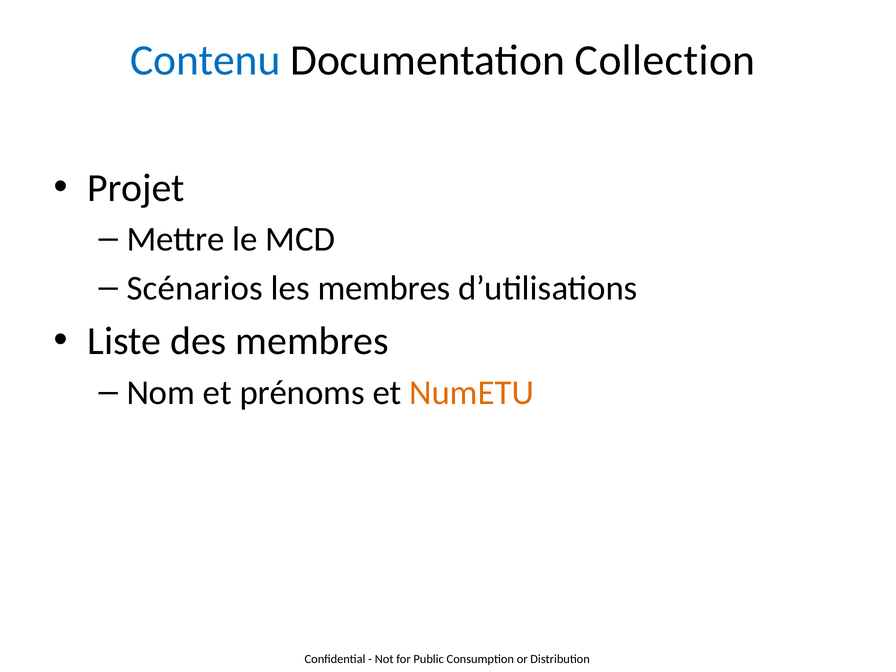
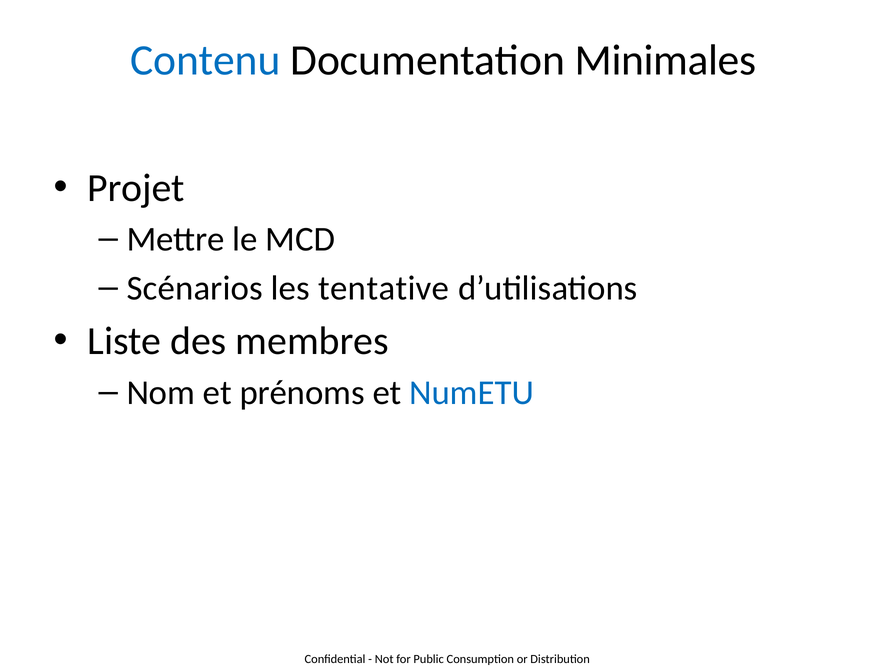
Collection: Collection -> Minimales
les membres: membres -> tentative
NumETU colour: orange -> blue
